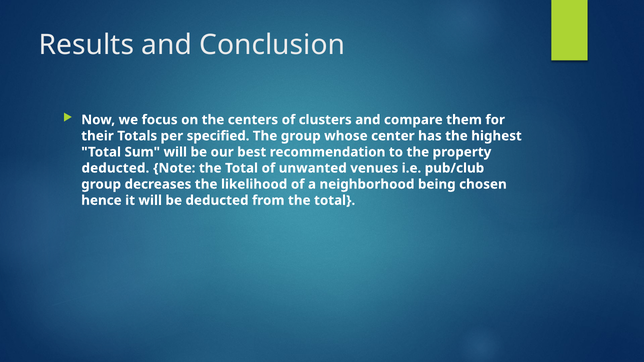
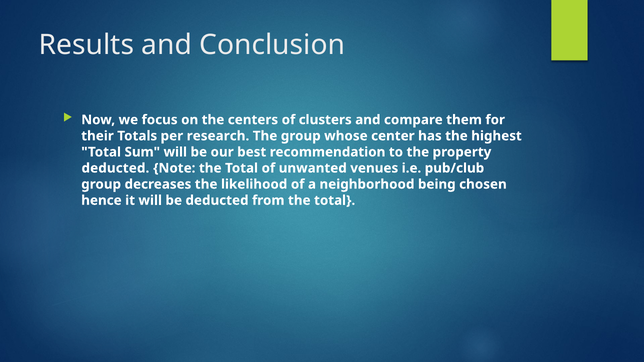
specified: specified -> research
